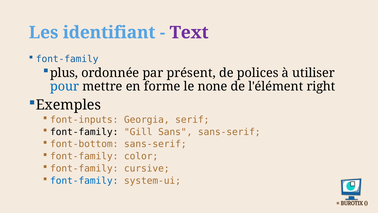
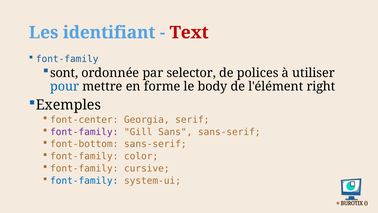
Text colour: purple -> red
plus: plus -> sont
présent: présent -> selector
none: none -> body
font-inputs: font-inputs -> font-center
font-family at (84, 132) colour: black -> purple
